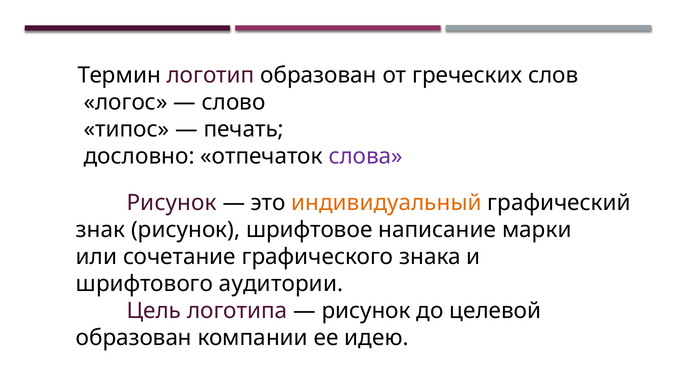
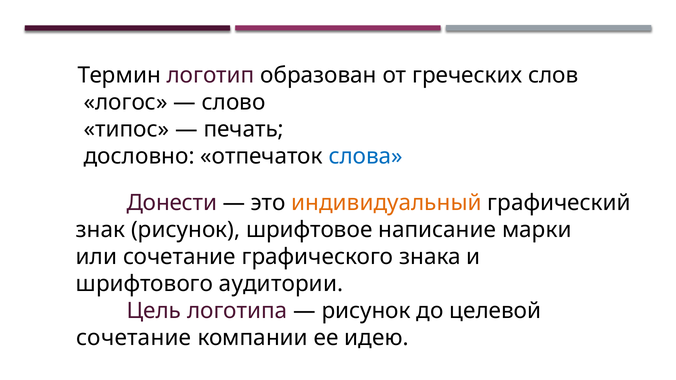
слова colour: purple -> blue
Рисунок at (172, 203): Рисунок -> Донести
образован at (134, 338): образован -> сочетание
